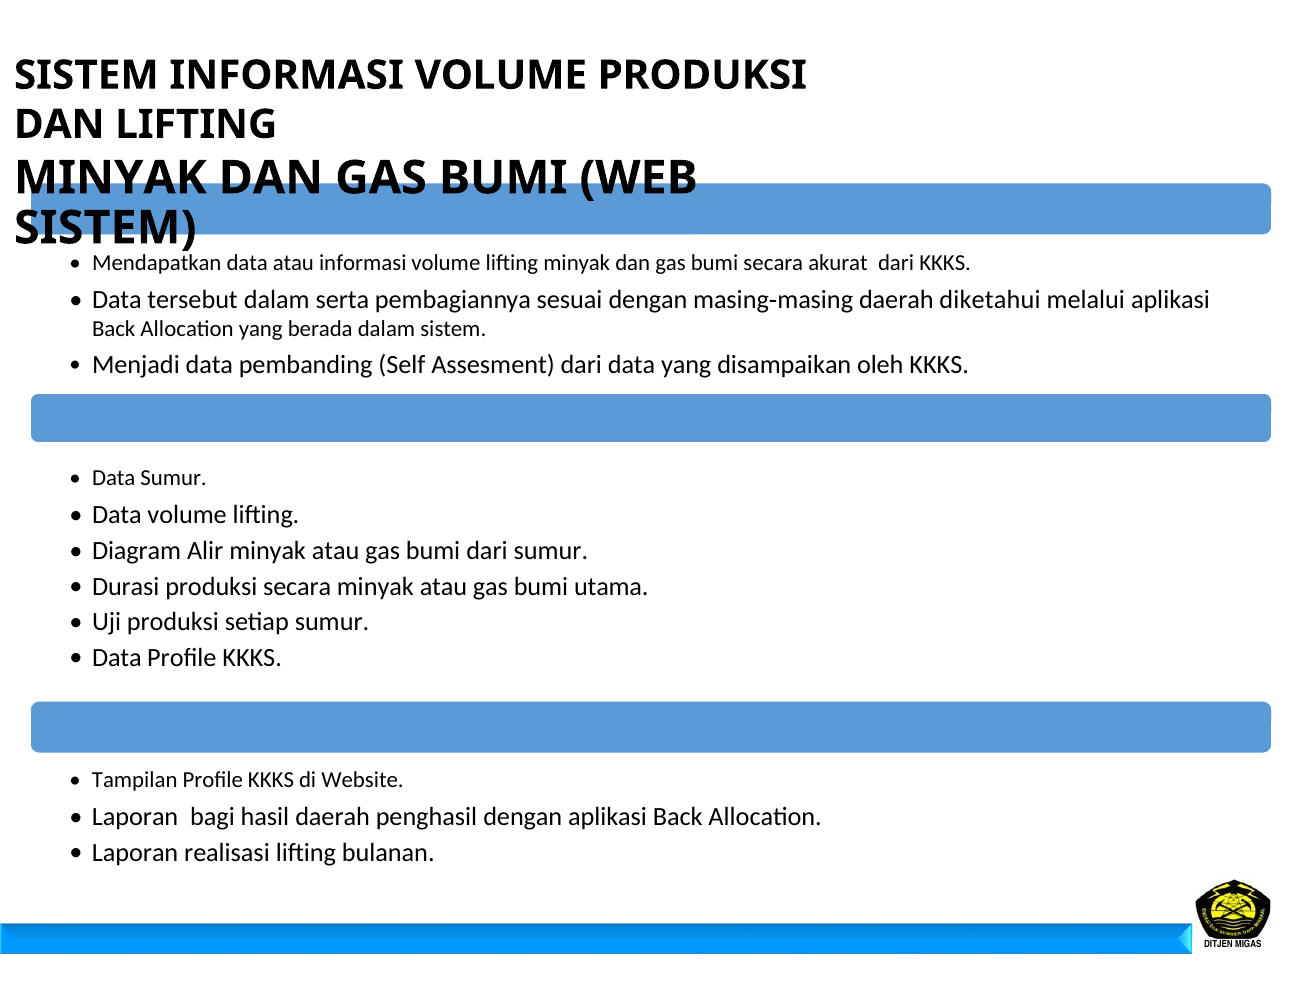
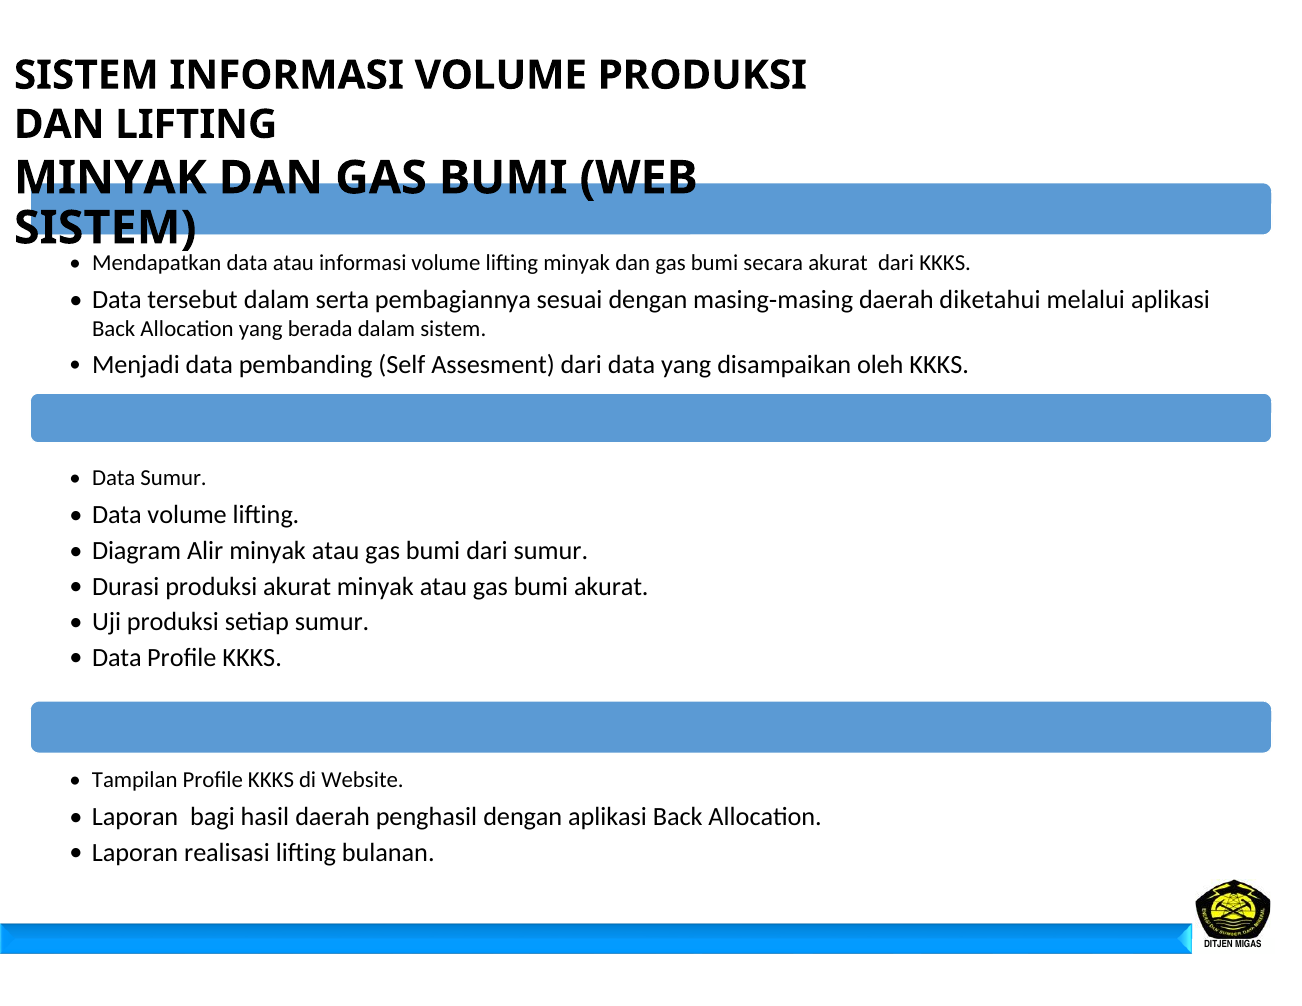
produksi secara: secara -> akurat
bumi utama: utama -> akurat
